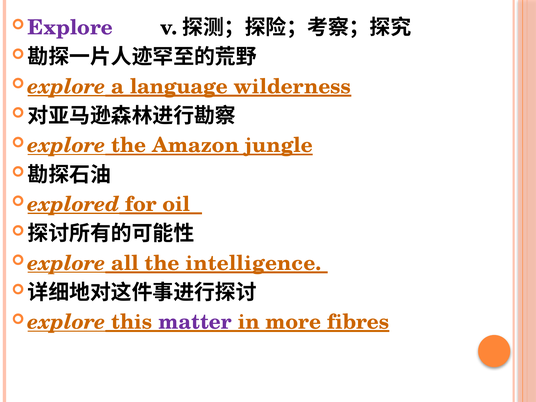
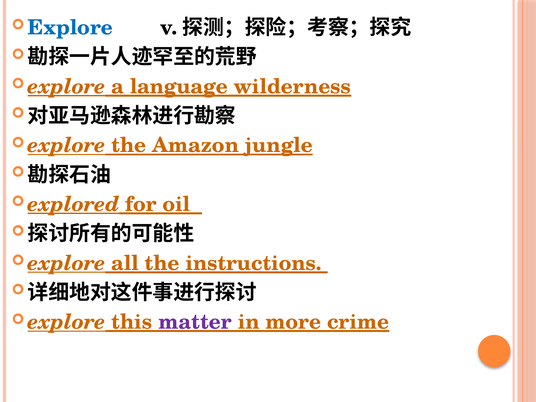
Explore at (70, 28) colour: purple -> blue
intelligence: intelligence -> instructions
fibres: fibres -> crime
